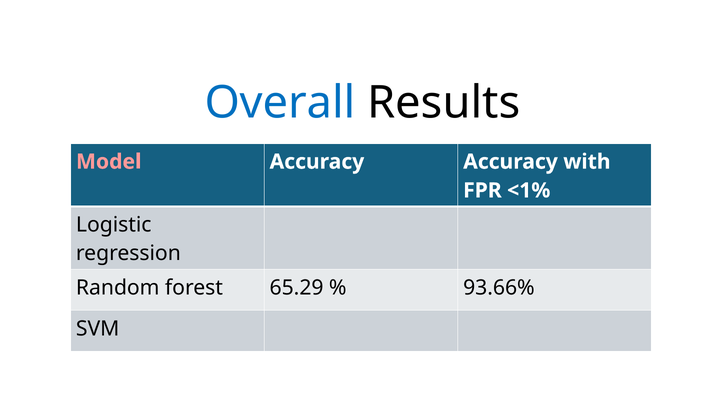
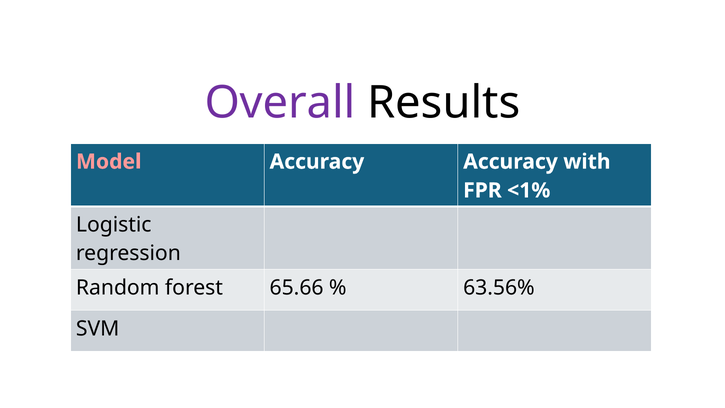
Overall colour: blue -> purple
65.29: 65.29 -> 65.66
93.66%: 93.66% -> 63.56%
